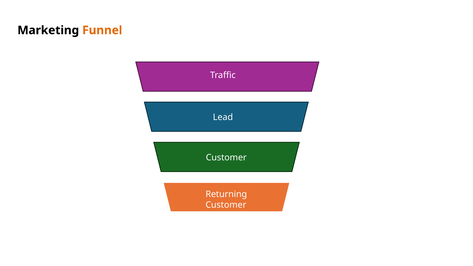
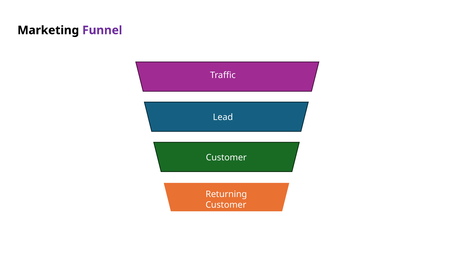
Funnel colour: orange -> purple
